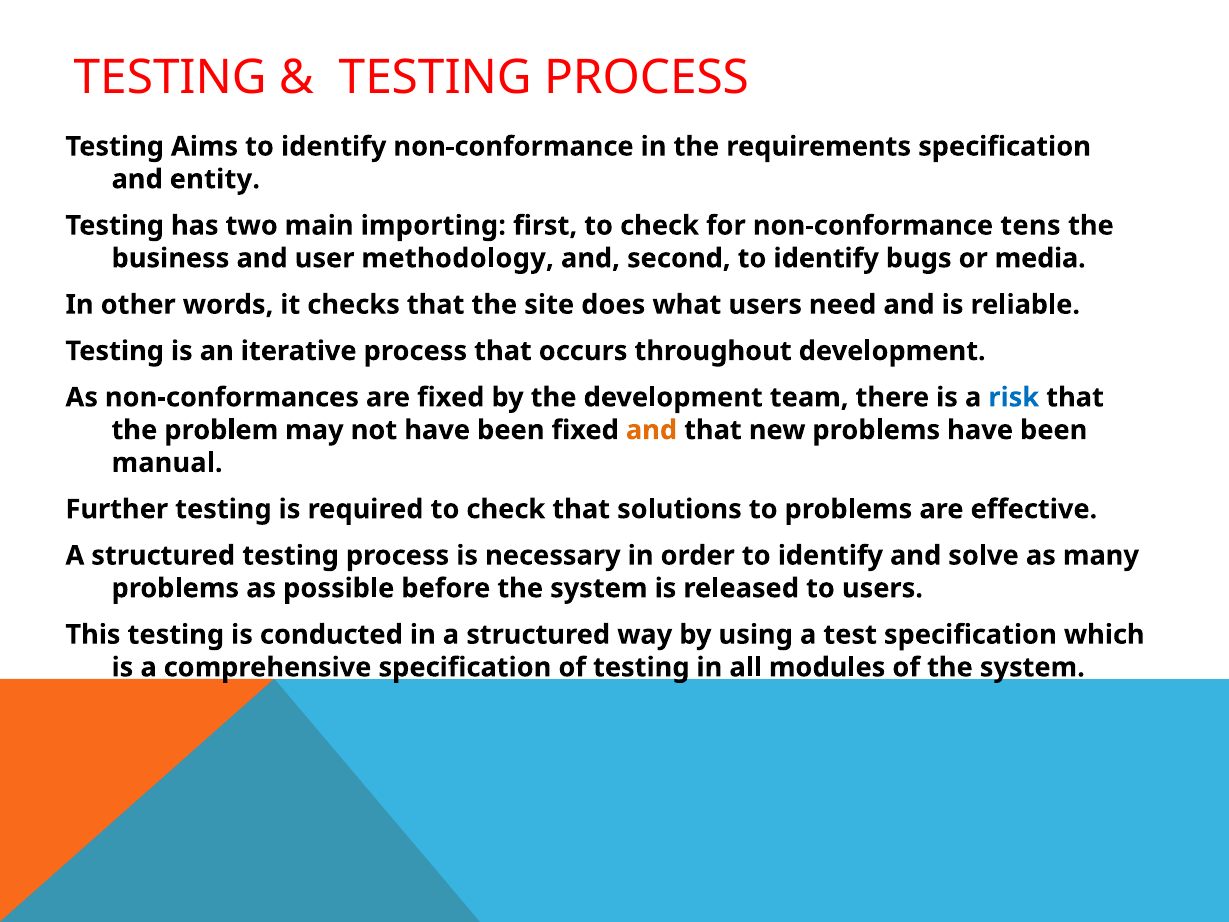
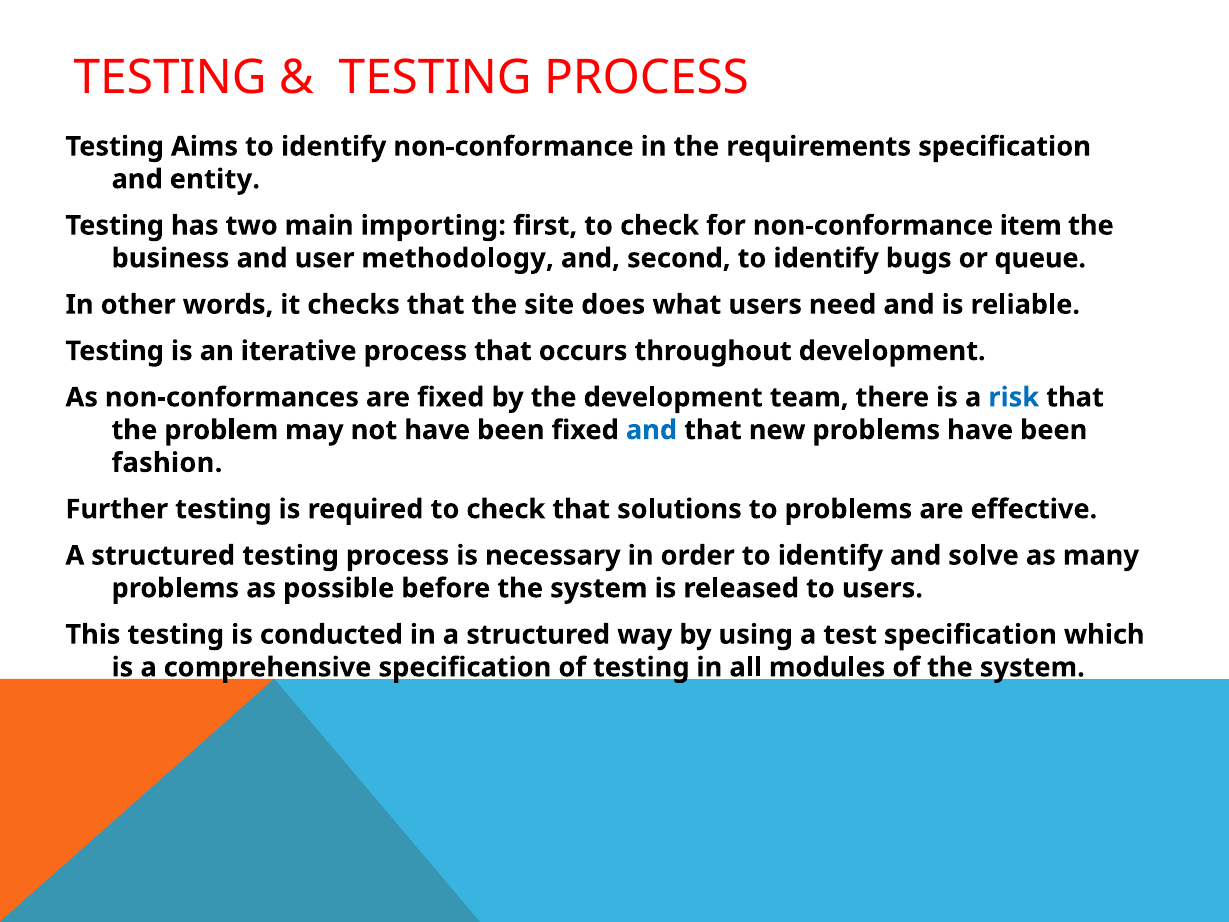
tens: tens -> item
media: media -> queue
and at (652, 430) colour: orange -> blue
manual: manual -> fashion
